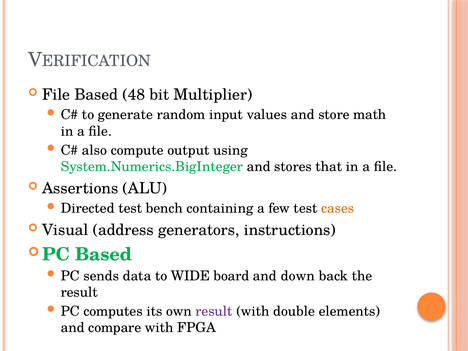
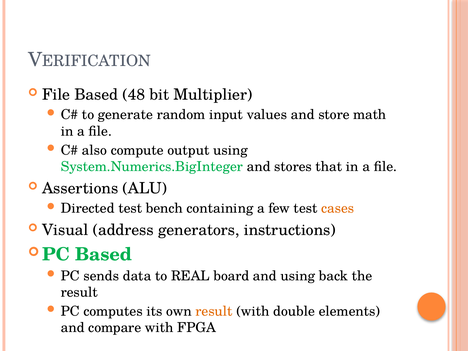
WIDE: WIDE -> REAL
and down: down -> using
result at (214, 311) colour: purple -> orange
